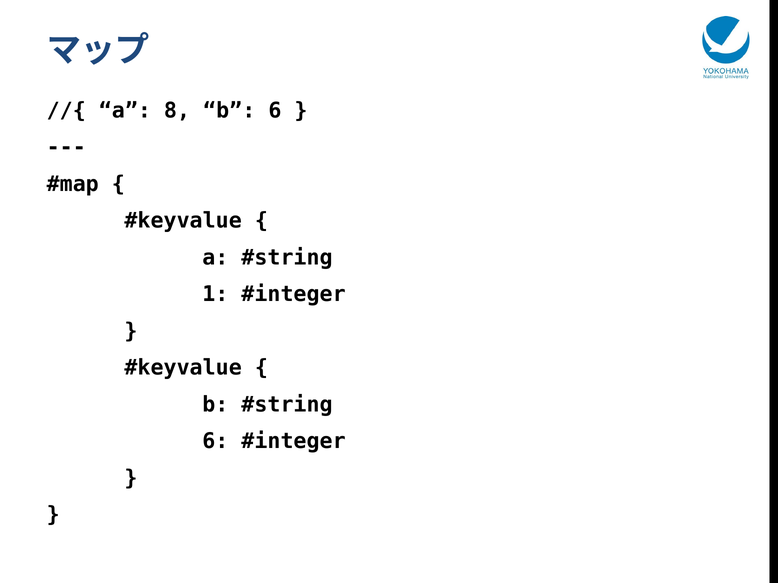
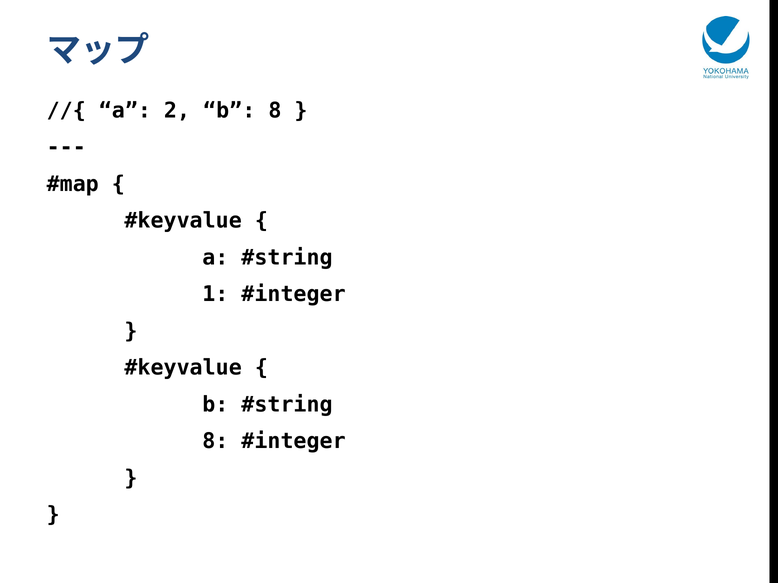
8: 8 -> 2
b 6: 6 -> 8
6 at (215, 442): 6 -> 8
